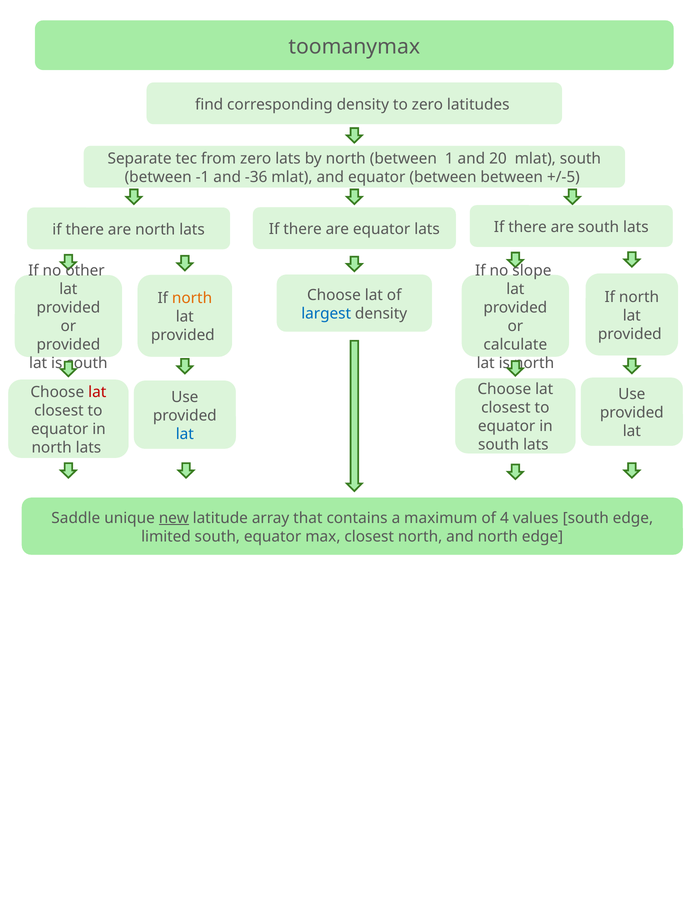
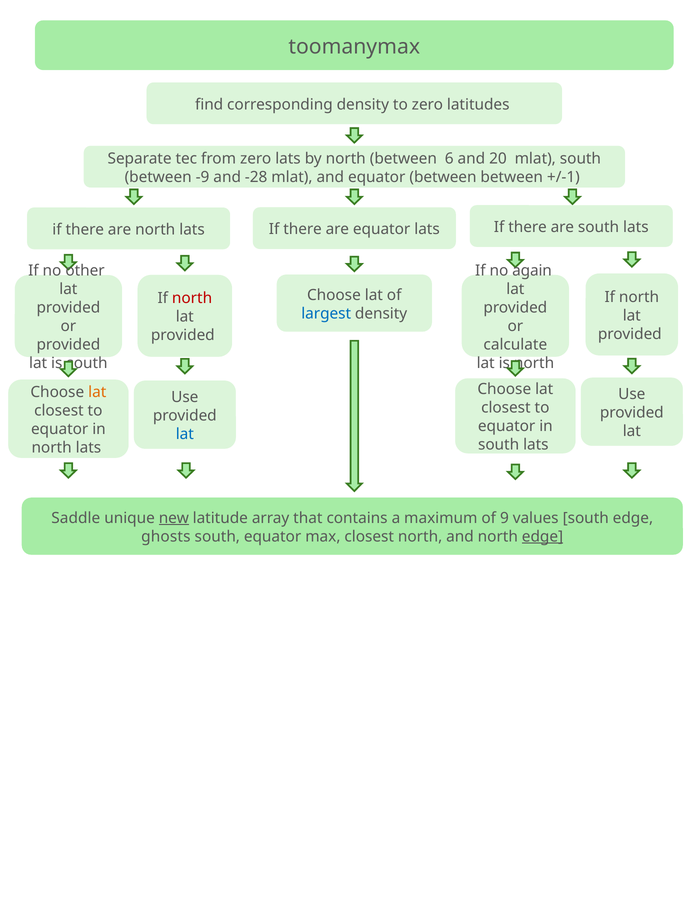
1: 1 -> 6
-1: -1 -> -9
-36: -36 -> -28
+/-5: +/-5 -> +/-1
slope: slope -> again
north at (192, 298) colour: orange -> red
lat at (97, 392) colour: red -> orange
4: 4 -> 9
limited: limited -> ghosts
edge at (543, 536) underline: none -> present
